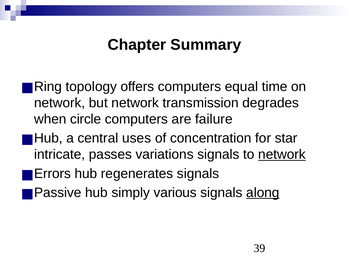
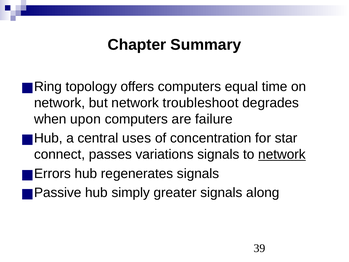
transmission: transmission -> troubleshoot
circle: circle -> upon
intricate: intricate -> connect
various: various -> greater
along underline: present -> none
